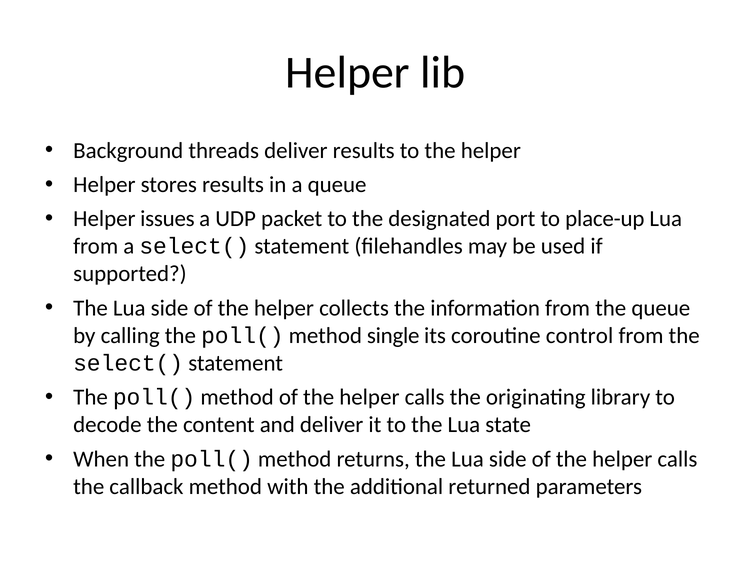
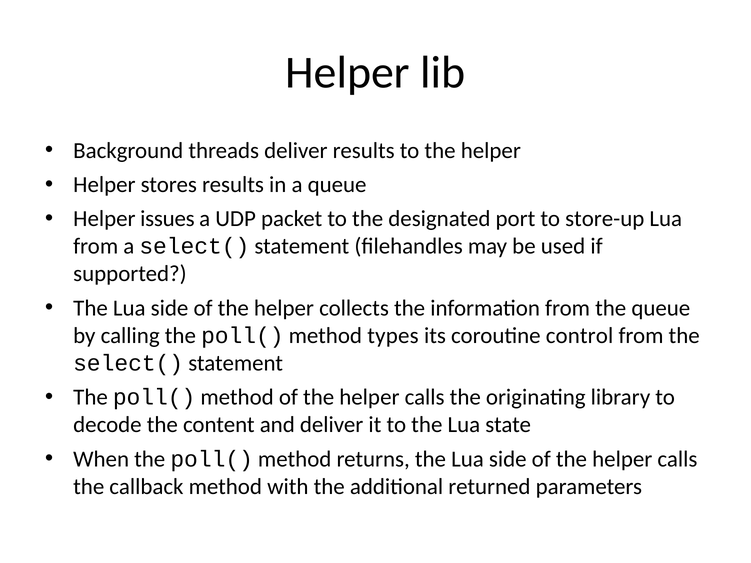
place-up: place-up -> store-up
single: single -> types
